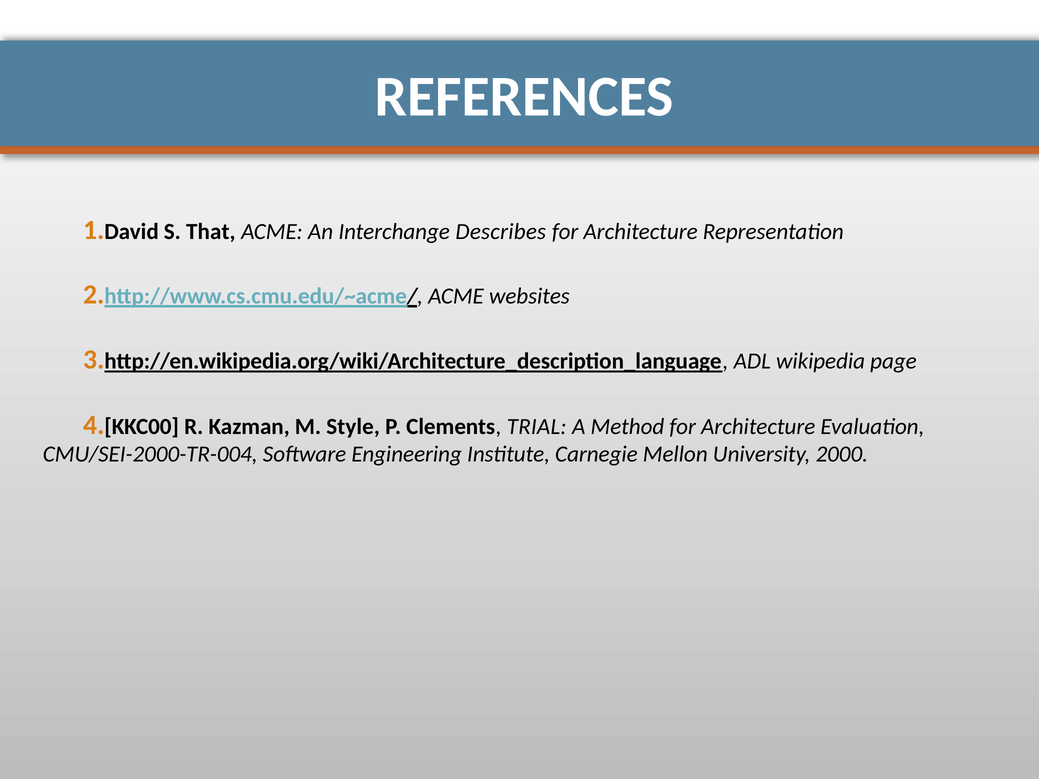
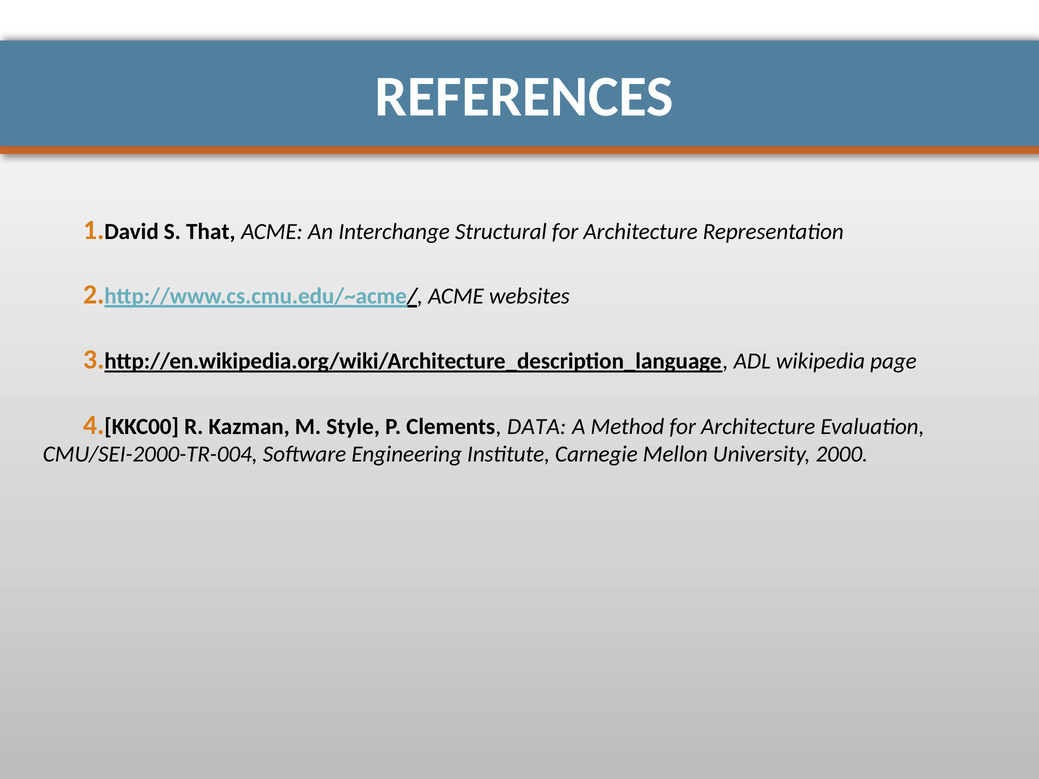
Describes: Describes -> Structural
TRIAL: TRIAL -> DATA
